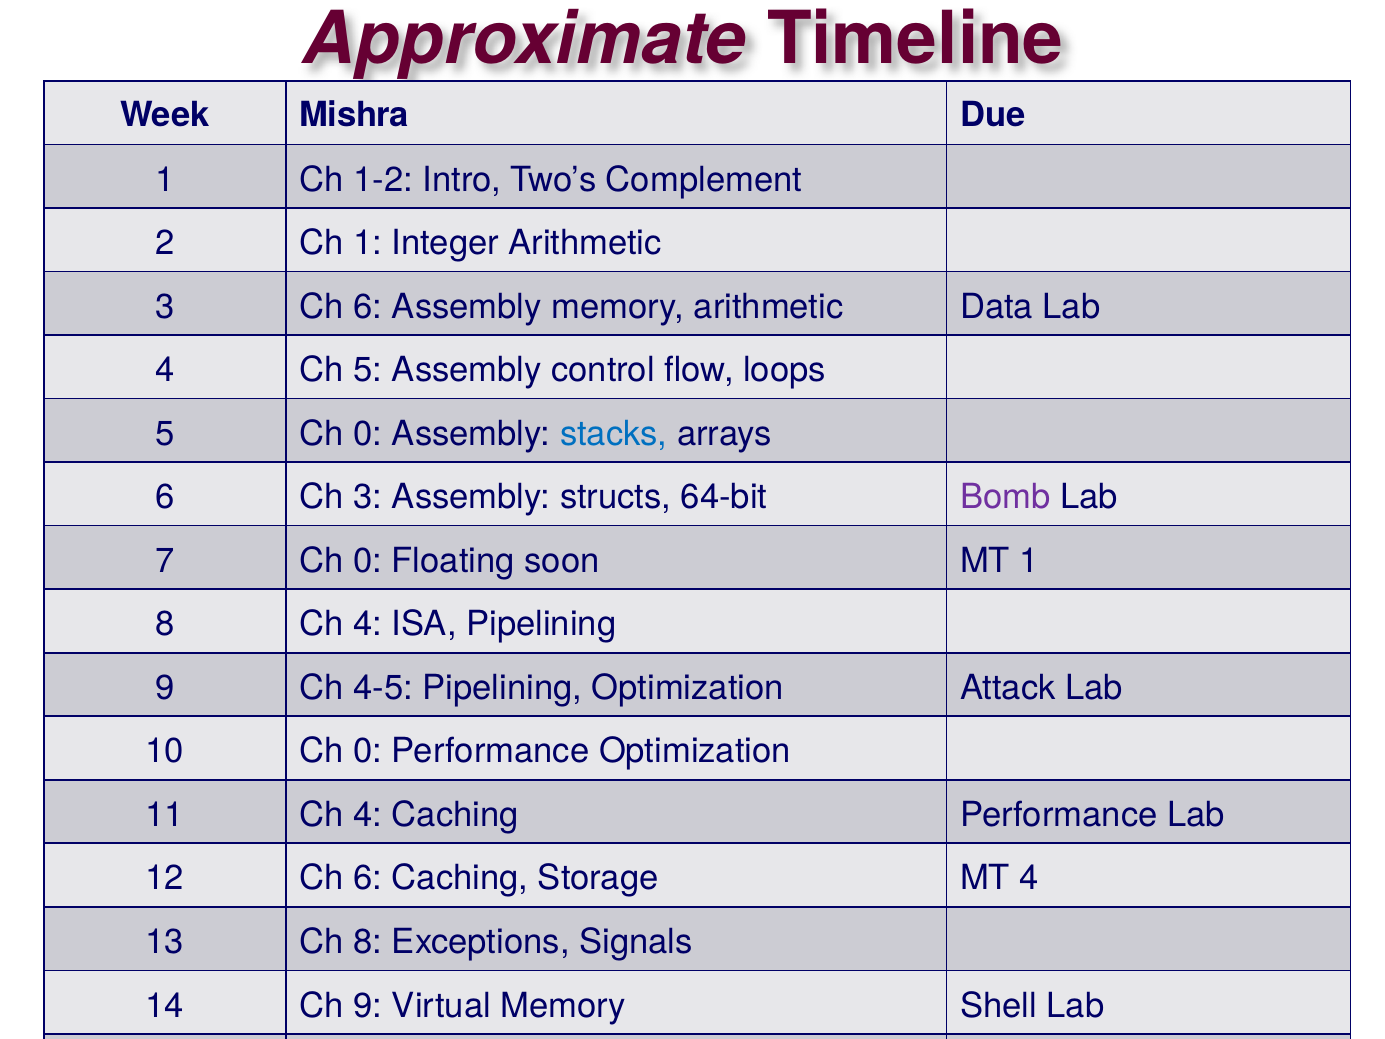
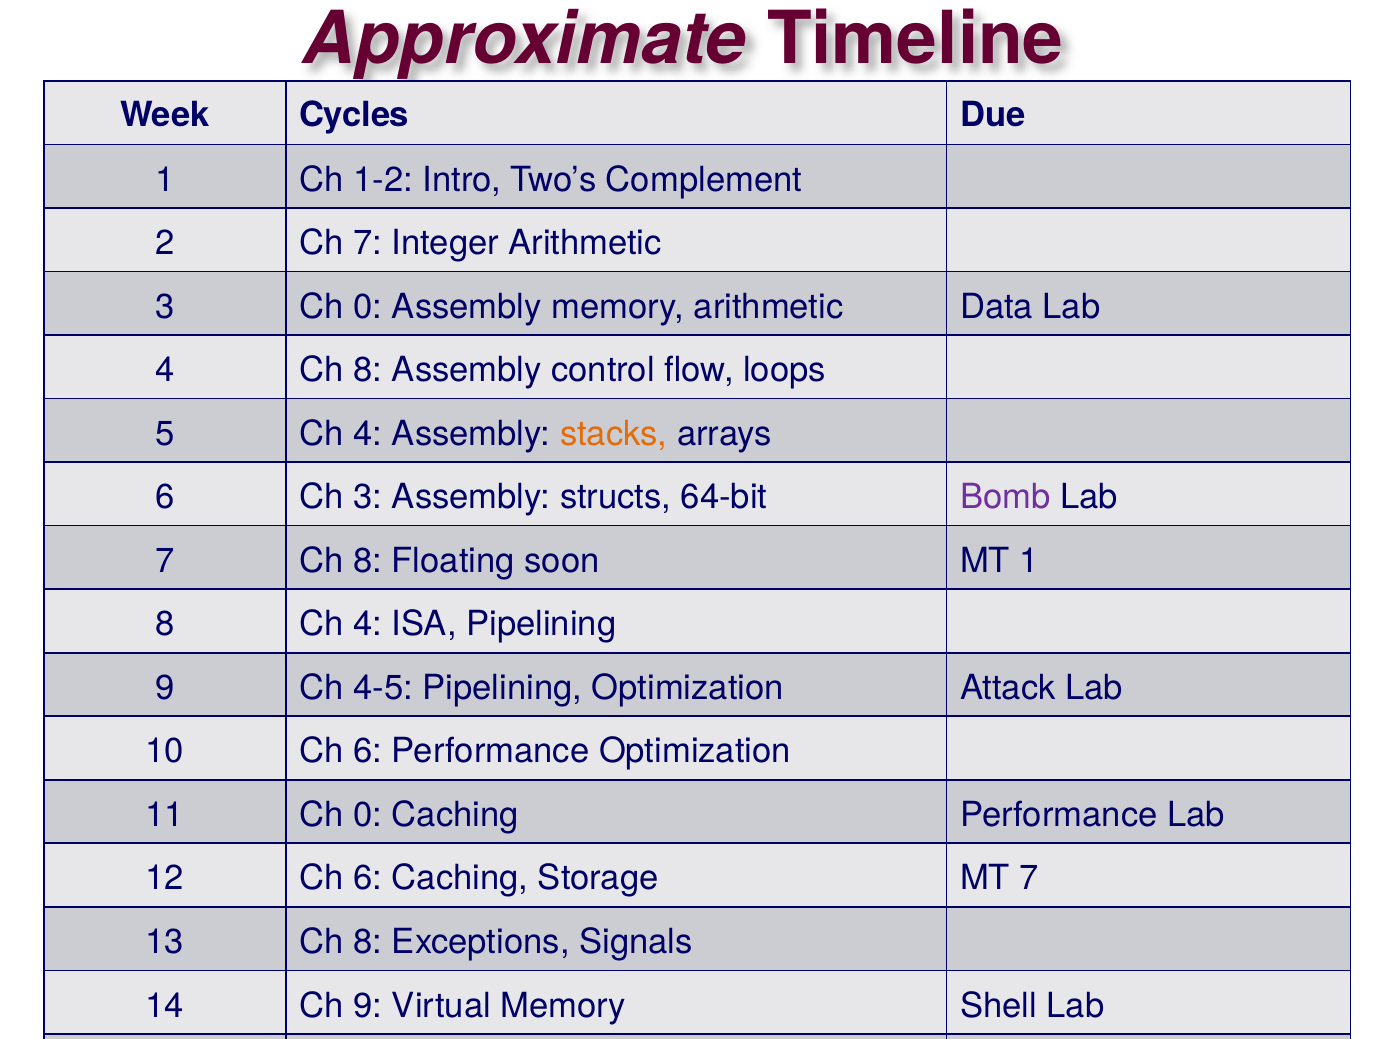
Mishra: Mishra -> Cycles
2 Ch 1: 1 -> 7
3 Ch 6: 6 -> 0
4 Ch 5: 5 -> 8
5 Ch 0: 0 -> 4
stacks colour: blue -> orange
7 Ch 0: 0 -> 8
10 Ch 0: 0 -> 6
11 Ch 4: 4 -> 0
MT 4: 4 -> 7
